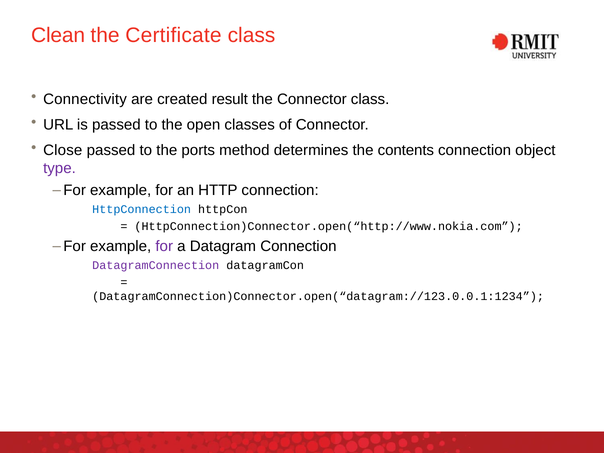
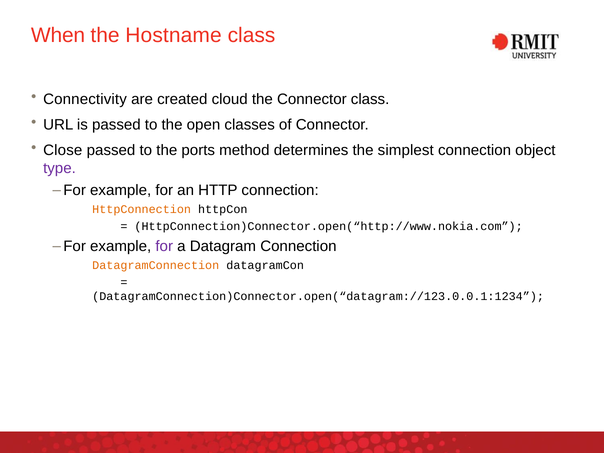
Clean: Clean -> When
Certificate: Certificate -> Hostname
result: result -> cloud
contents: contents -> simplest
HttpConnection colour: blue -> orange
DatagramConnection colour: purple -> orange
